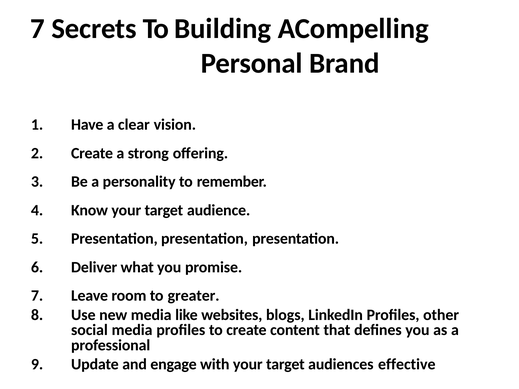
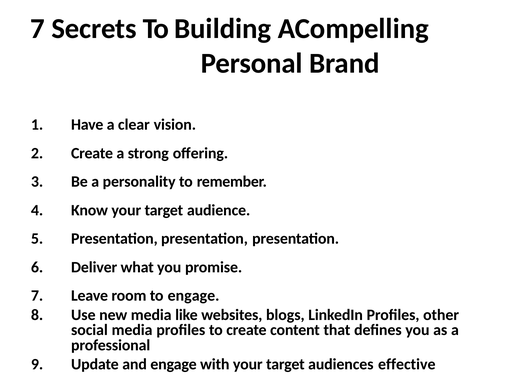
to greater: greater -> engage
